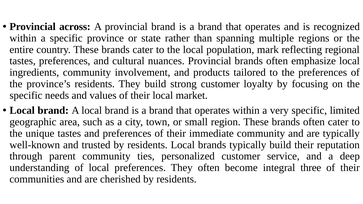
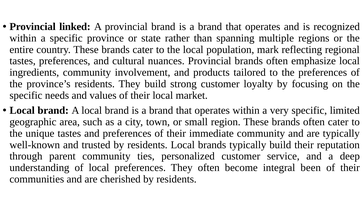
across: across -> linked
three: three -> been
